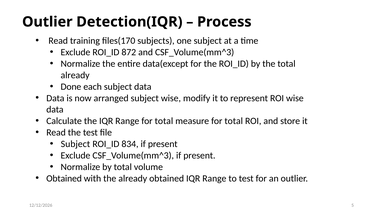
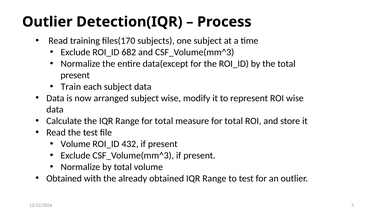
872: 872 -> 682
already at (75, 75): already -> present
Done: Done -> Train
Subject at (75, 144): Subject -> Volume
834: 834 -> 432
